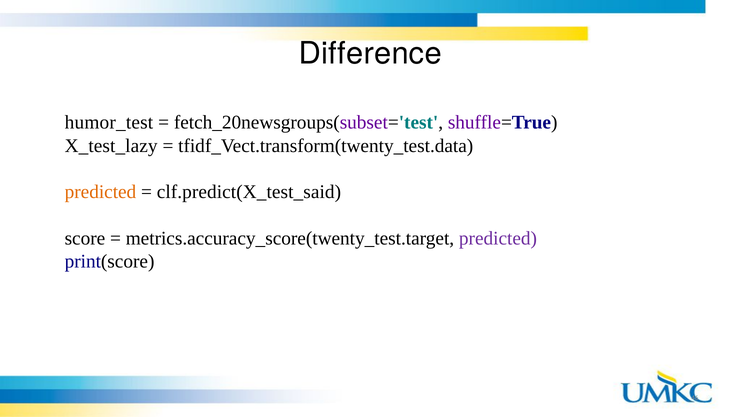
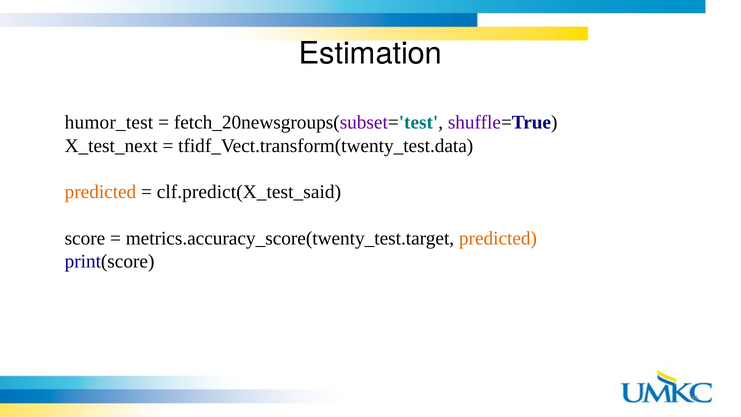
Difference: Difference -> Estimation
X_test_lazy: X_test_lazy -> X_test_next
predicted at (498, 238) colour: purple -> orange
